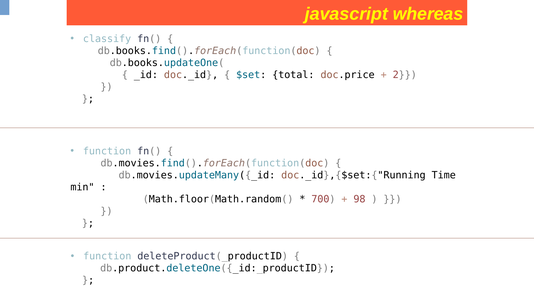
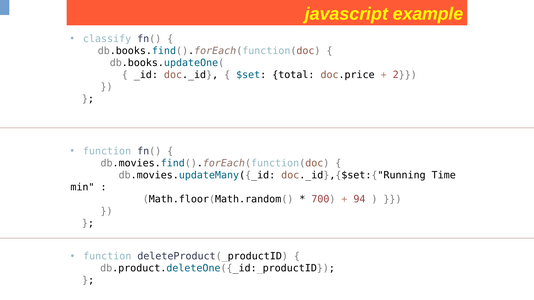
whereas: whereas -> example
98: 98 -> 94
